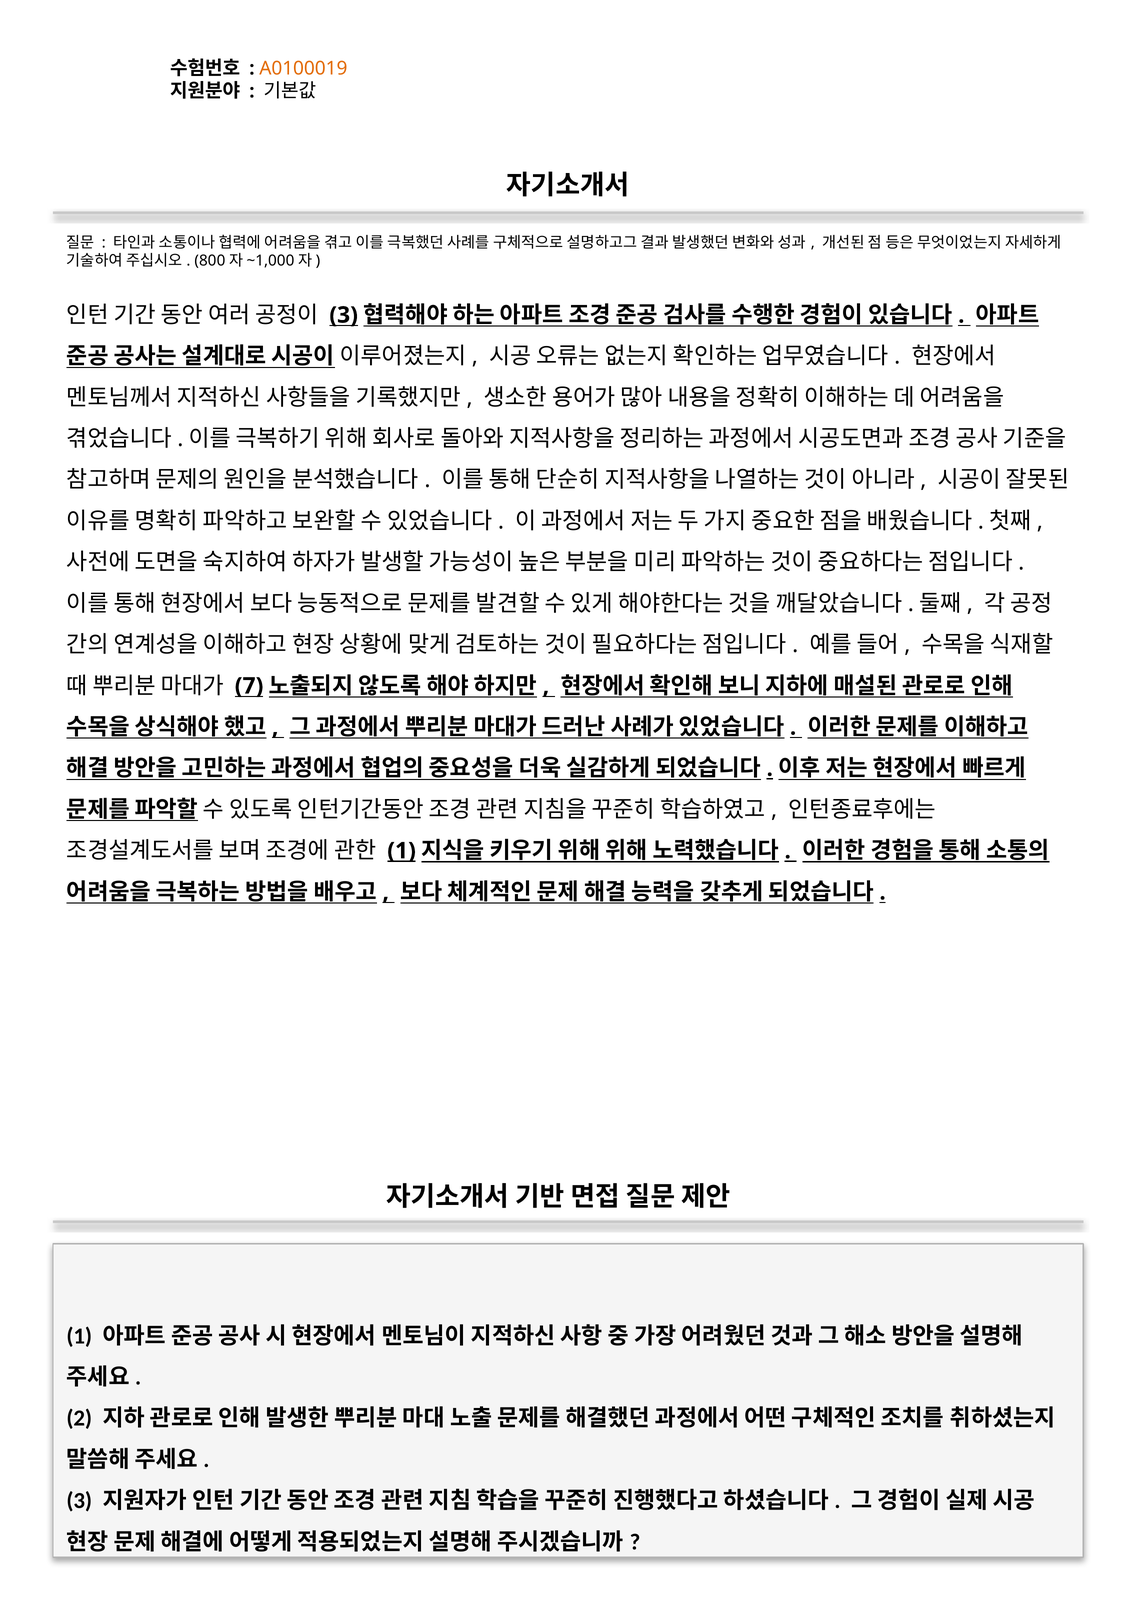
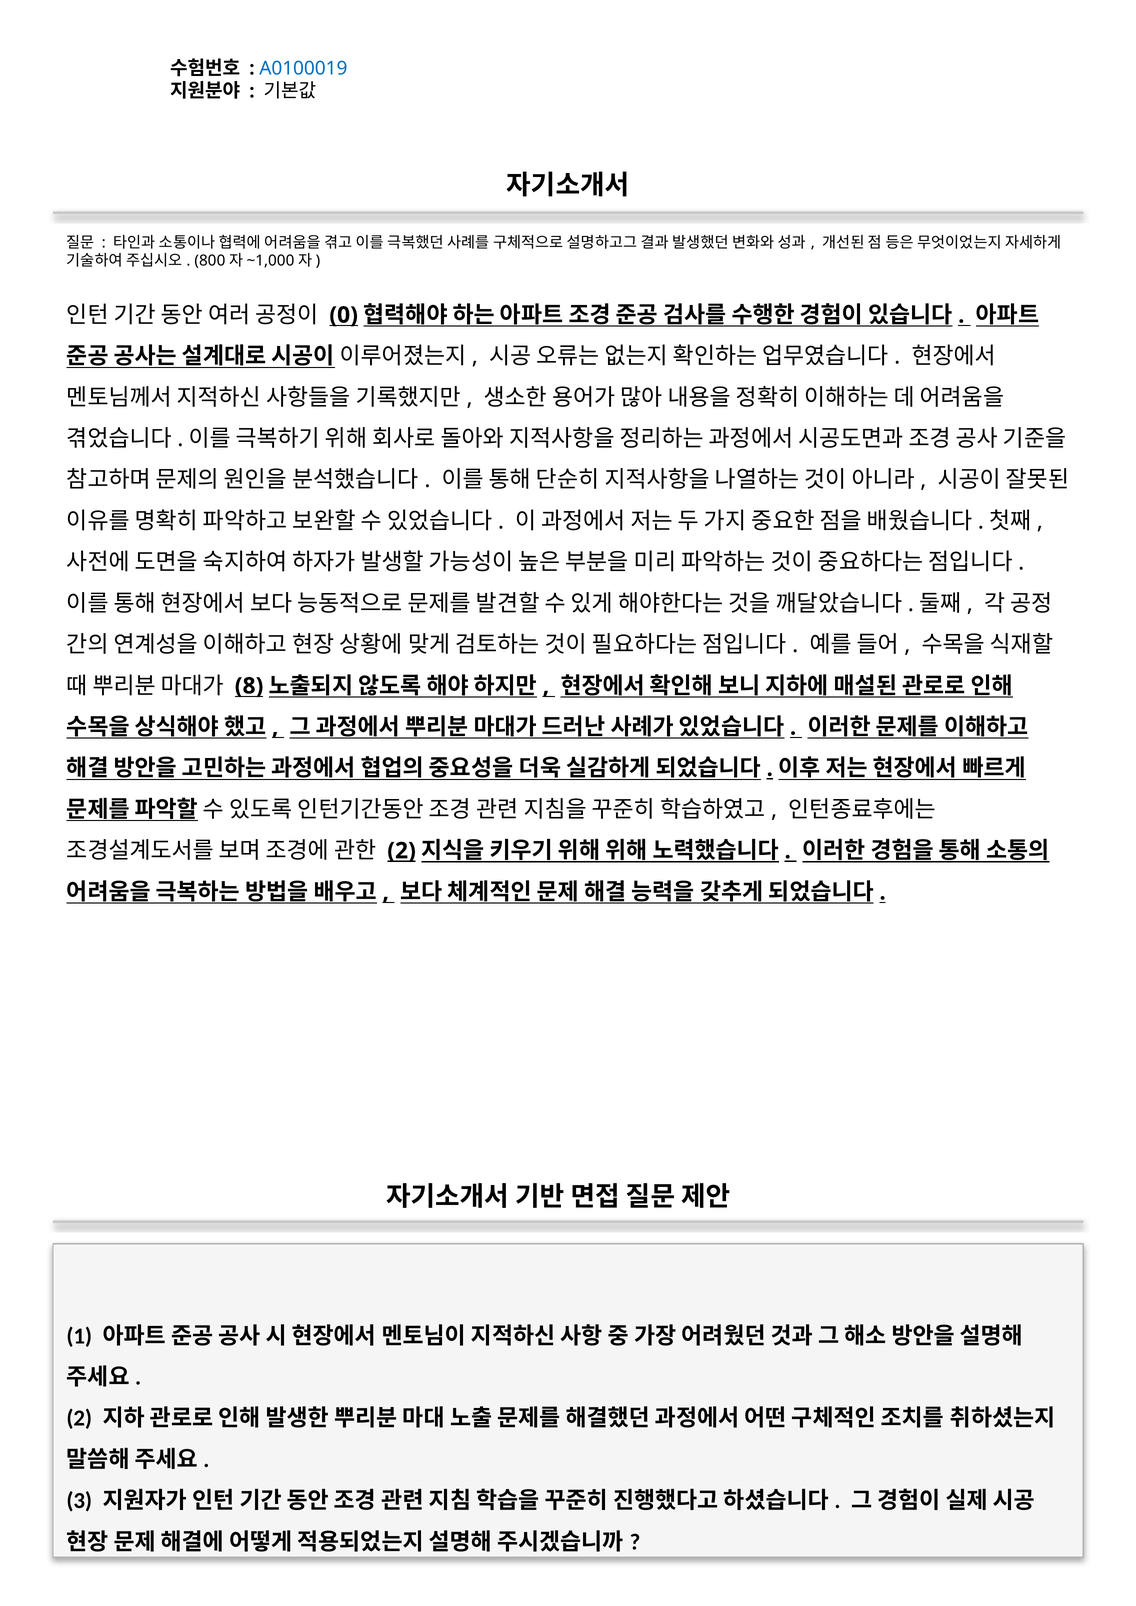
A0100019 colour: orange -> blue
3 at (344, 315): 3 -> 0
7: 7 -> 8
1 at (402, 851): 1 -> 2
